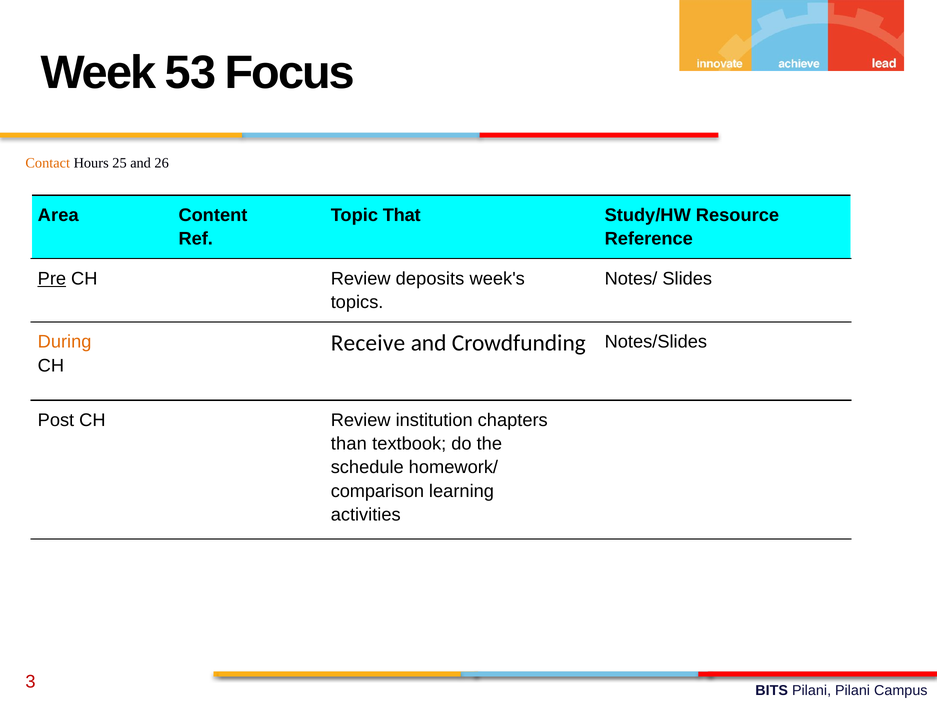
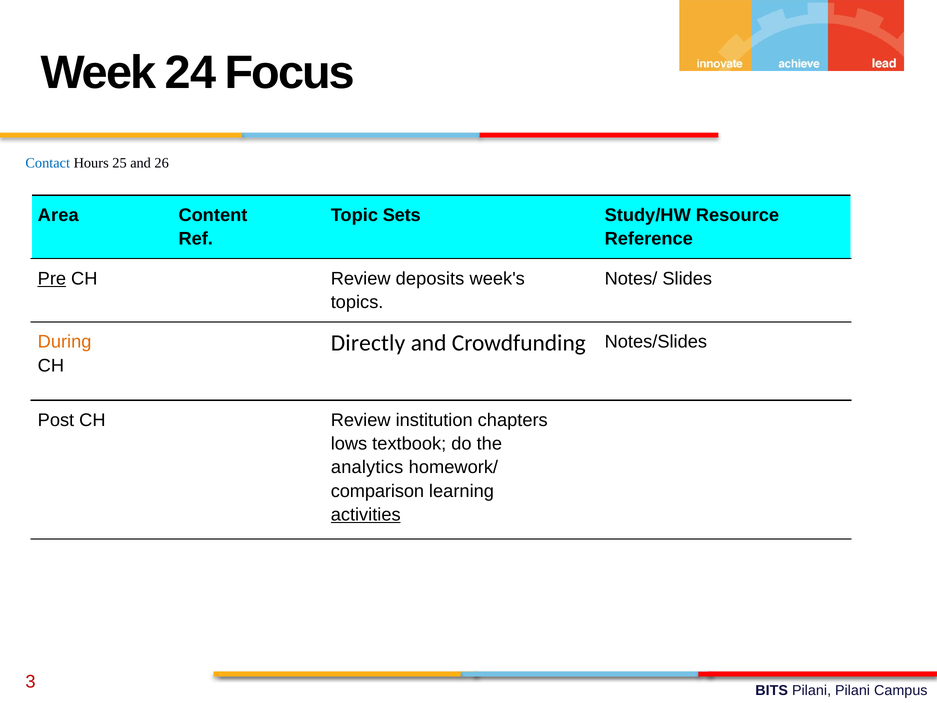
53: 53 -> 24
Contact colour: orange -> blue
That: That -> Sets
Receive: Receive -> Directly
than: than -> lows
schedule: schedule -> analytics
activities underline: none -> present
